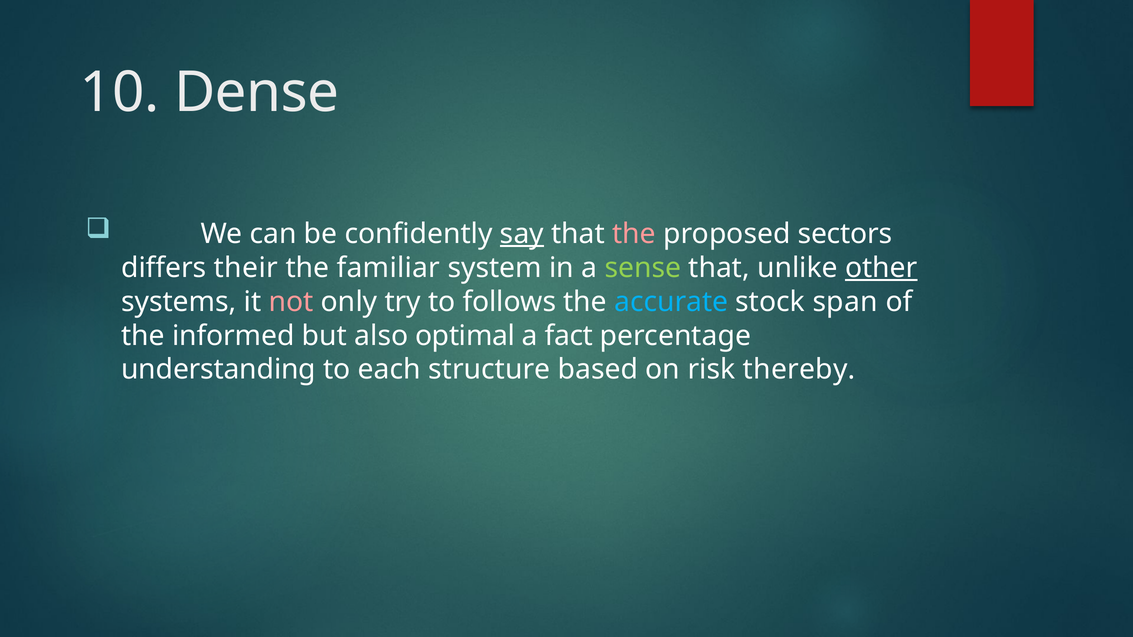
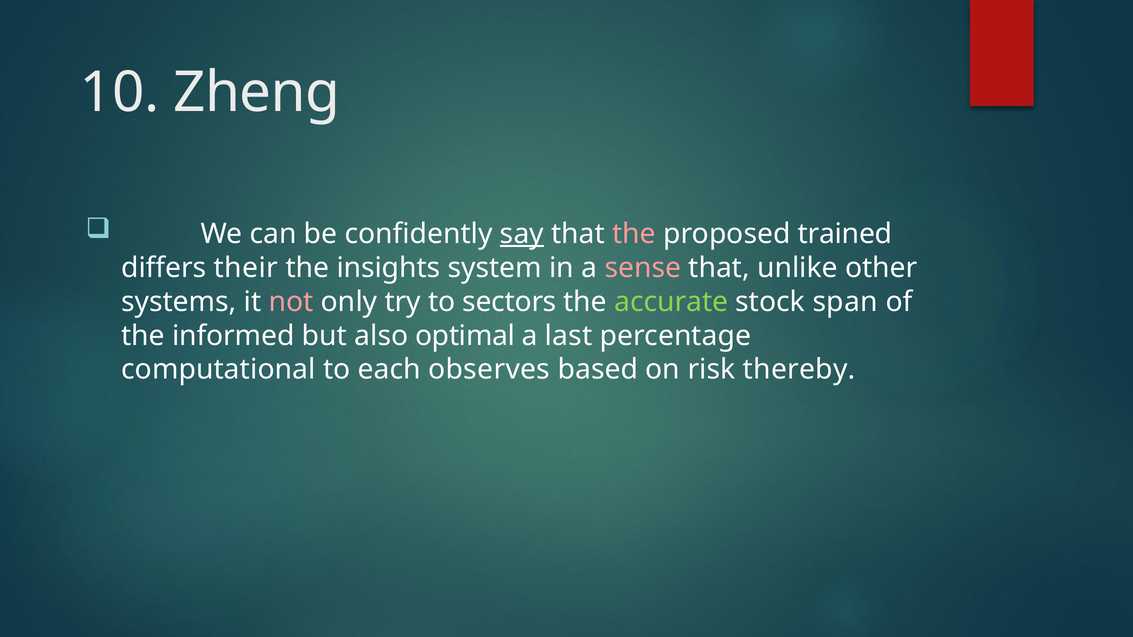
Dense: Dense -> Zheng
sectors: sectors -> trained
familiar: familiar -> insights
sense colour: light green -> pink
other underline: present -> none
follows: follows -> sectors
accurate colour: light blue -> light green
fact: fact -> last
understanding: understanding -> computational
structure: structure -> observes
